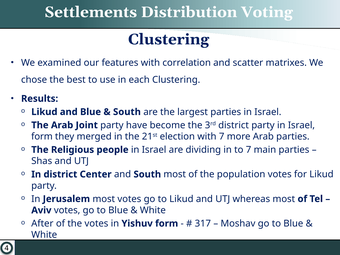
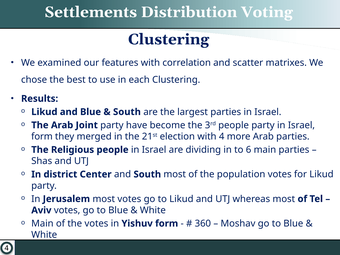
3rd district: district -> people
with 7: 7 -> 4
to 7: 7 -> 6
After at (42, 224): After -> Main
317: 317 -> 360
